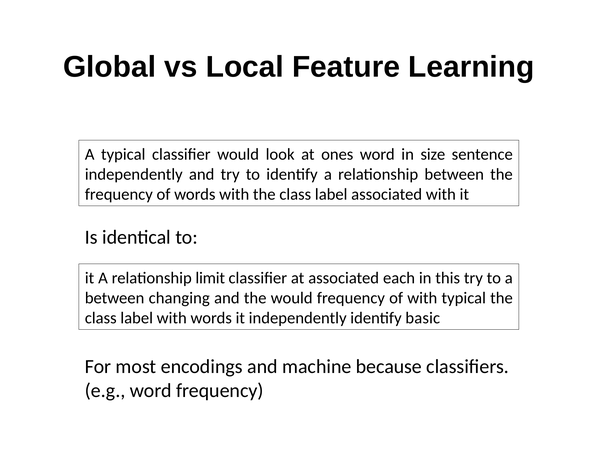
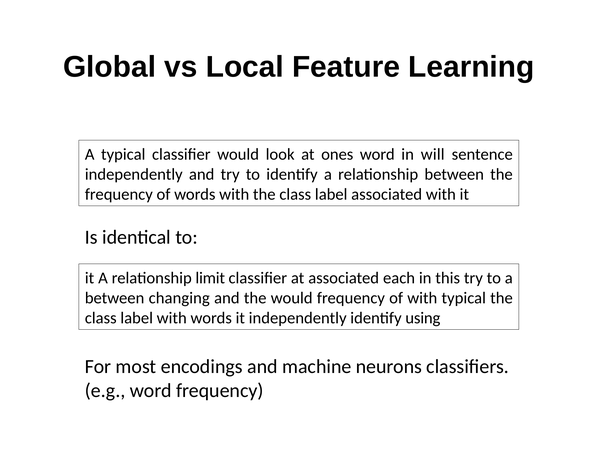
size: size -> will
basic: basic -> using
because: because -> neurons
